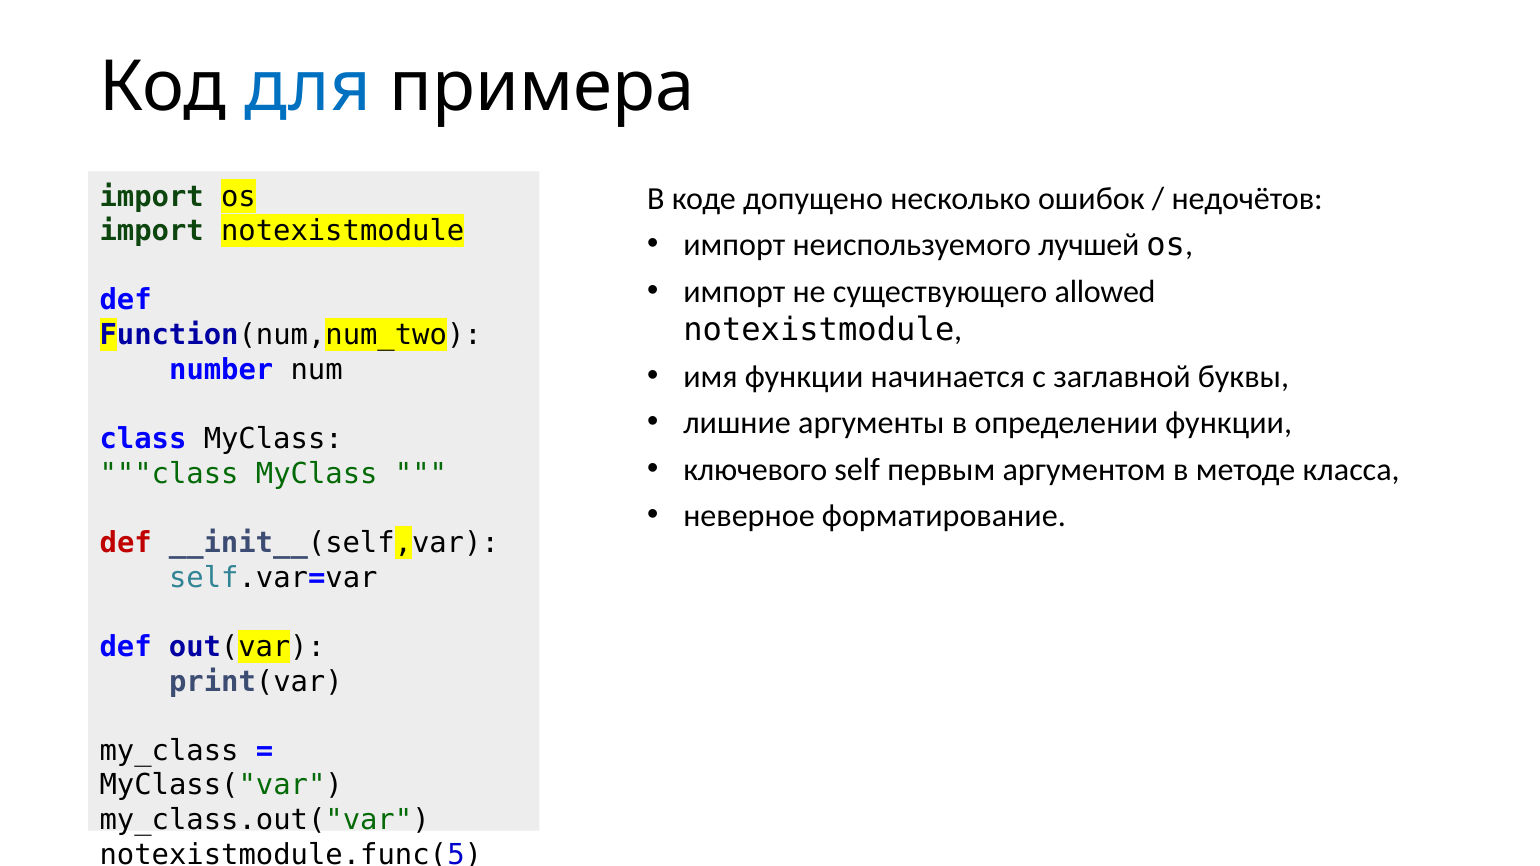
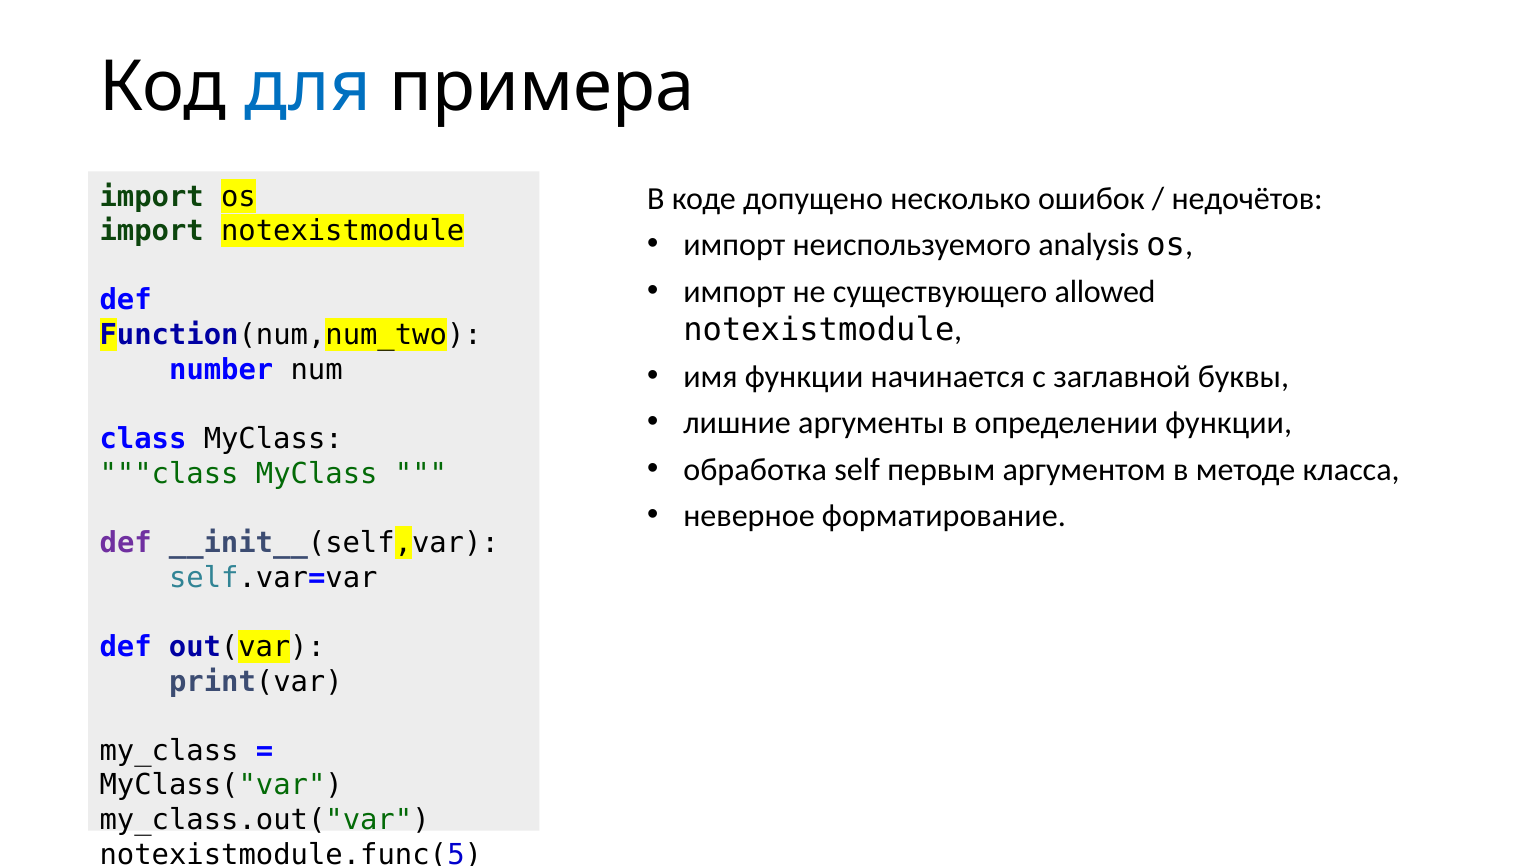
лучшей: лучшей -> analysis
ключевого: ключевого -> обработка
def at (126, 543) colour: red -> purple
